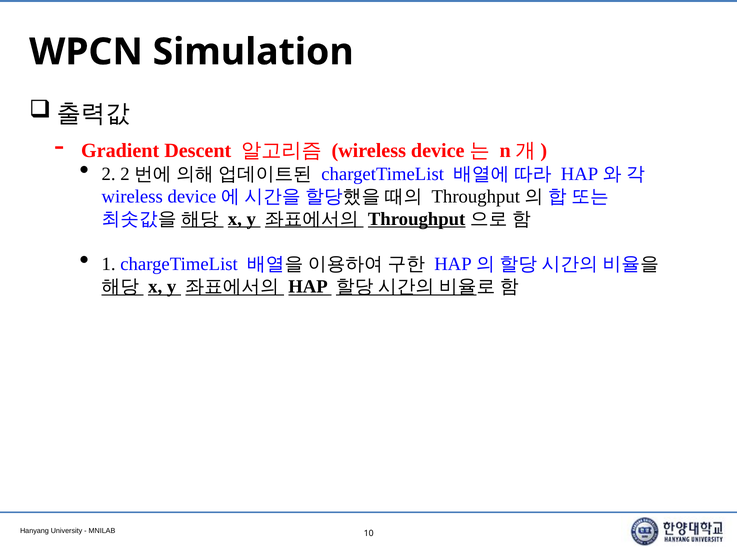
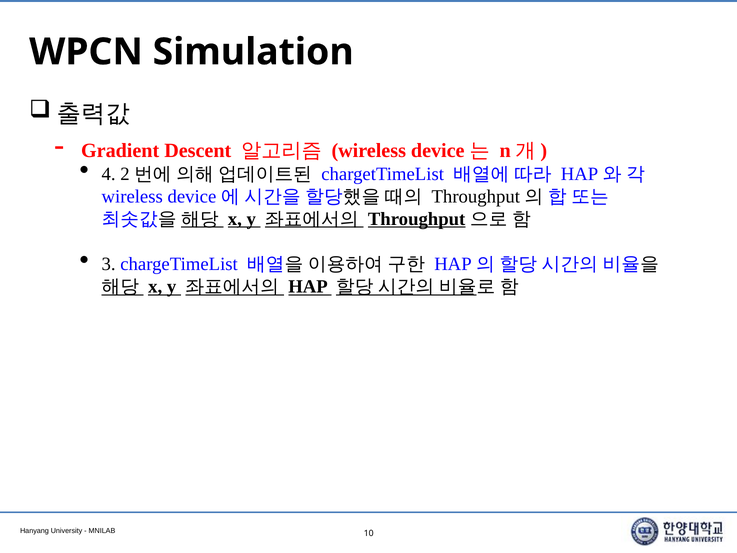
2 at (109, 174): 2 -> 4
1: 1 -> 3
